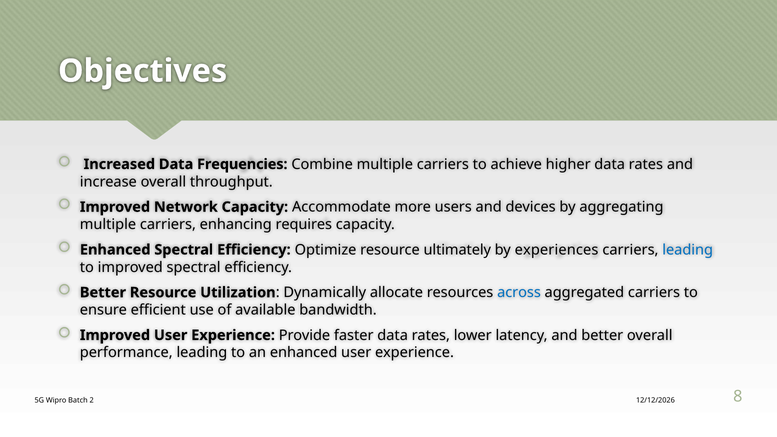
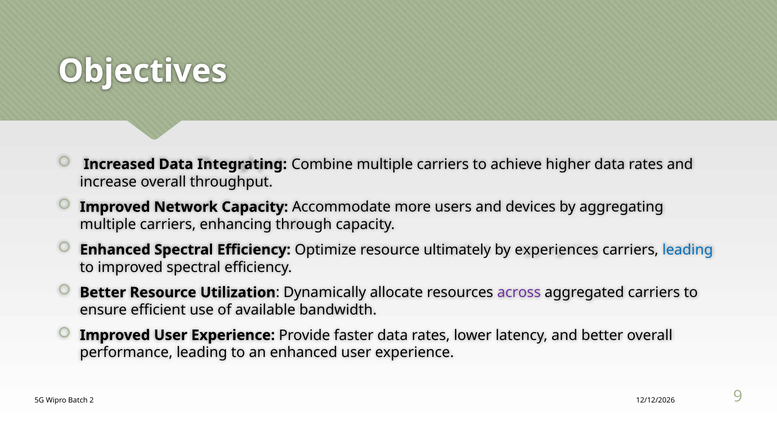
Frequencies: Frequencies -> Integrating
requires: requires -> through
across colour: blue -> purple
8: 8 -> 9
